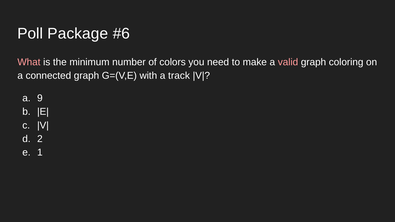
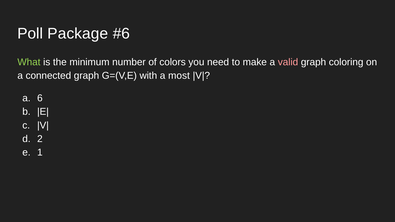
What colour: pink -> light green
track: track -> most
9: 9 -> 6
